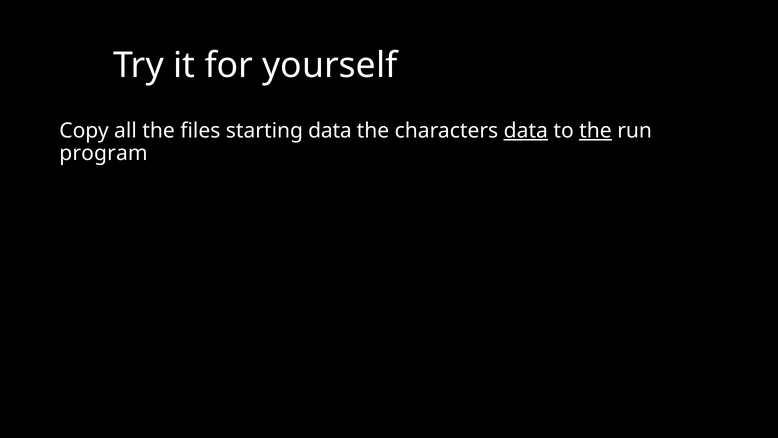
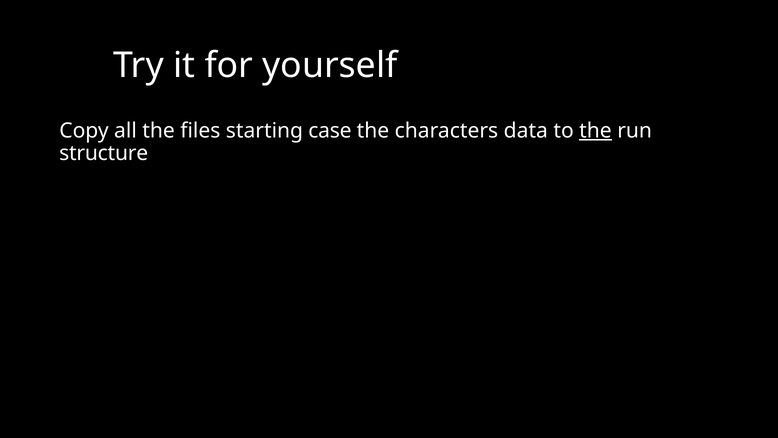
starting data: data -> case
data at (526, 131) underline: present -> none
program: program -> structure
